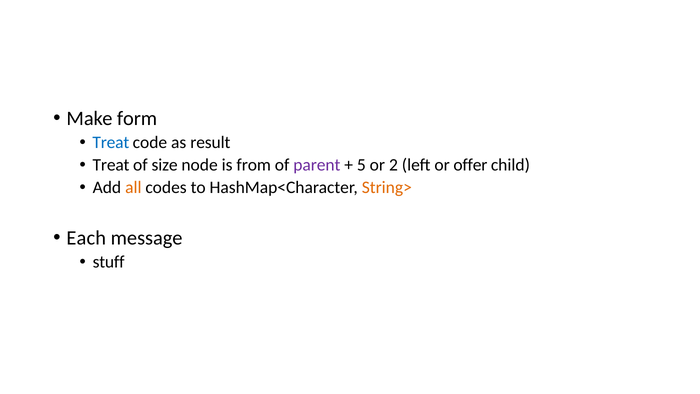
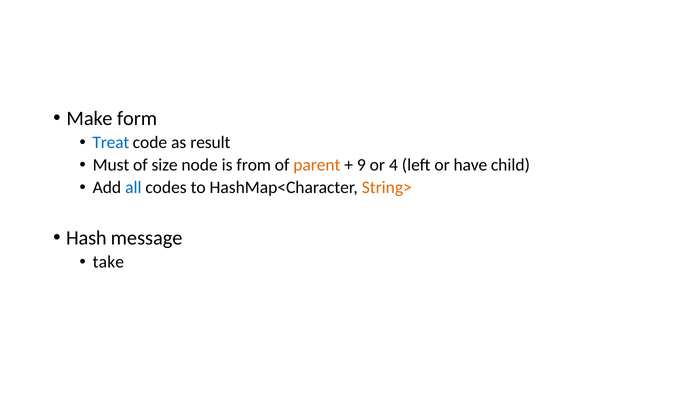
Treat at (111, 165): Treat -> Must
parent colour: purple -> orange
5: 5 -> 9
2: 2 -> 4
offer: offer -> have
all colour: orange -> blue
Each: Each -> Hash
stuff: stuff -> take
